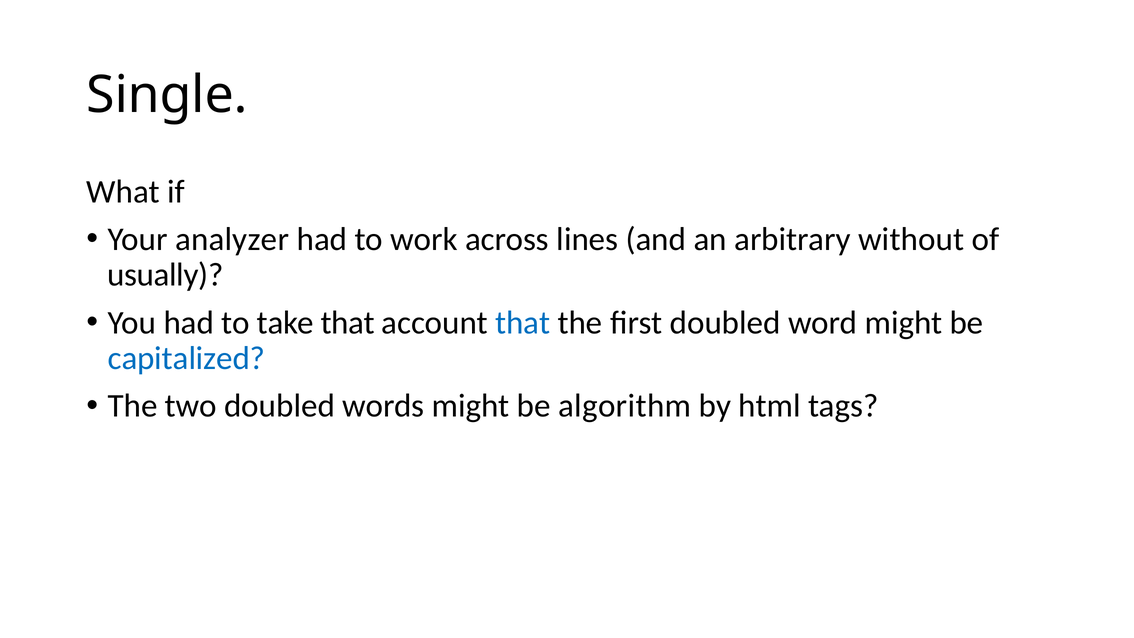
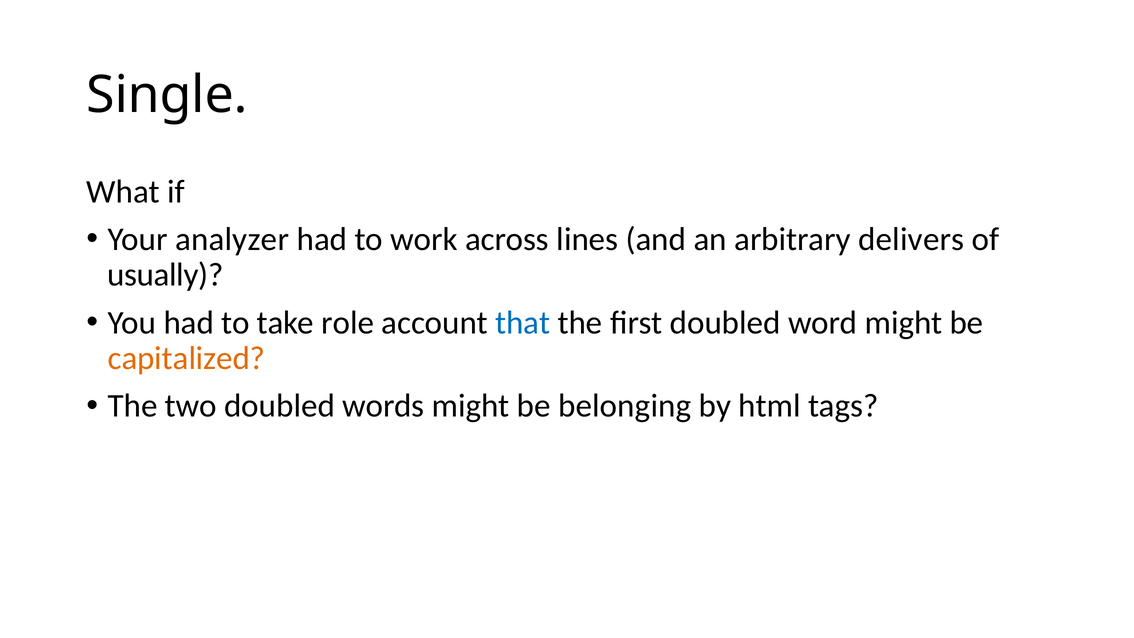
without: without -> delivers
take that: that -> role
capitalized colour: blue -> orange
algorithm: algorithm -> belonging
